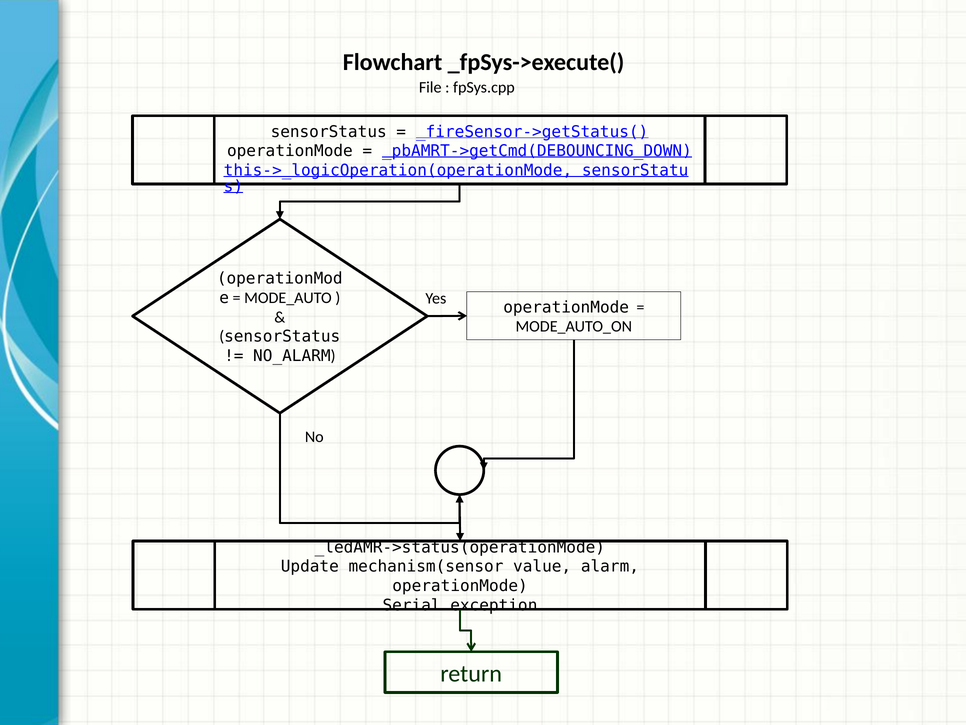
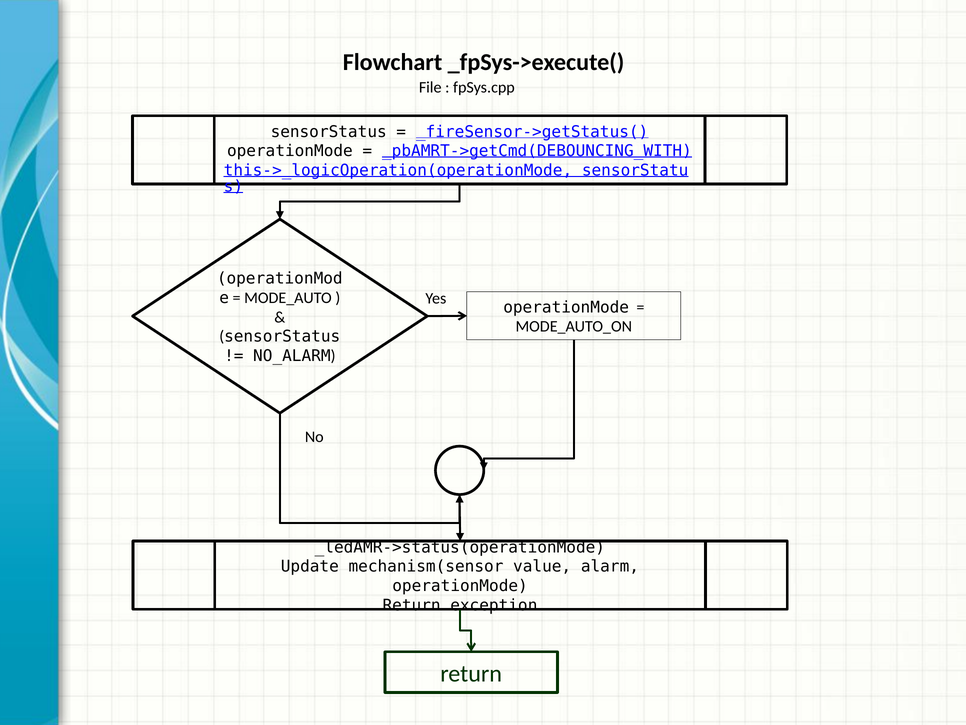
_pbAMRT->getCmd(DEBOUNCING_DOWN: _pbAMRT->getCmd(DEBOUNCING_DOWN -> _pbAMRT->getCmd(DEBOUNCING_WITH
Serial at (412, 605): Serial -> Return
